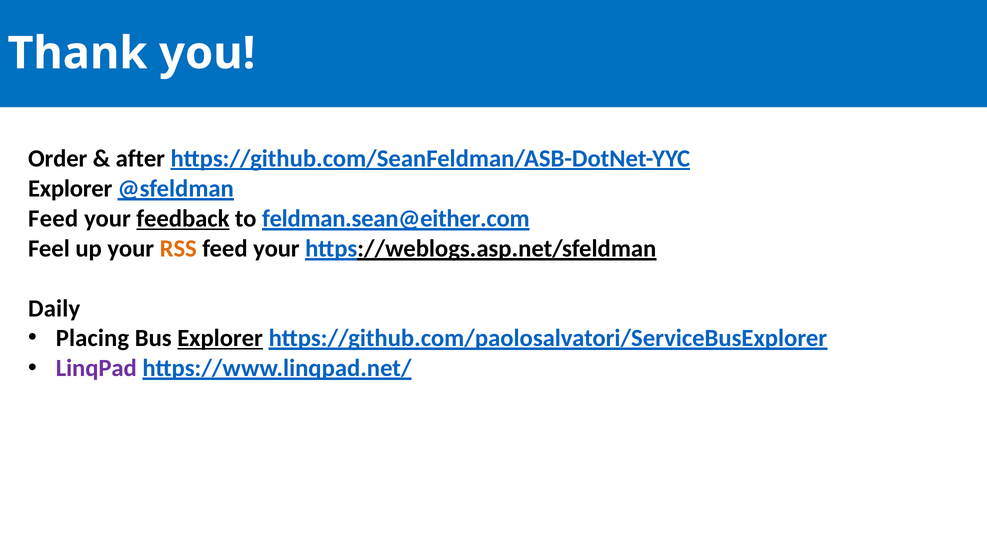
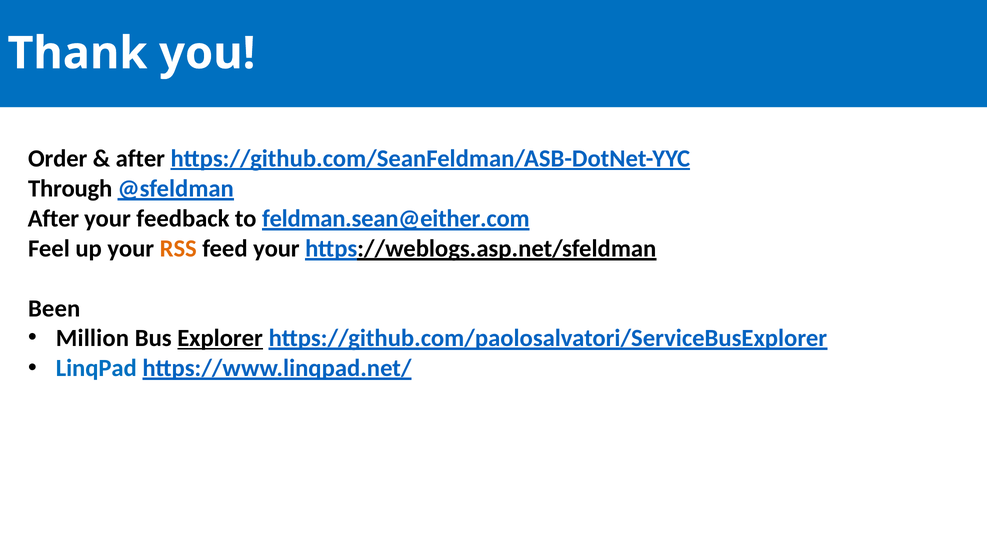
Explorer at (70, 189): Explorer -> Through
Feed at (53, 219): Feed -> After
feedback underline: present -> none
Daily: Daily -> Been
Placing: Placing -> Million
LinqPad colour: purple -> blue
